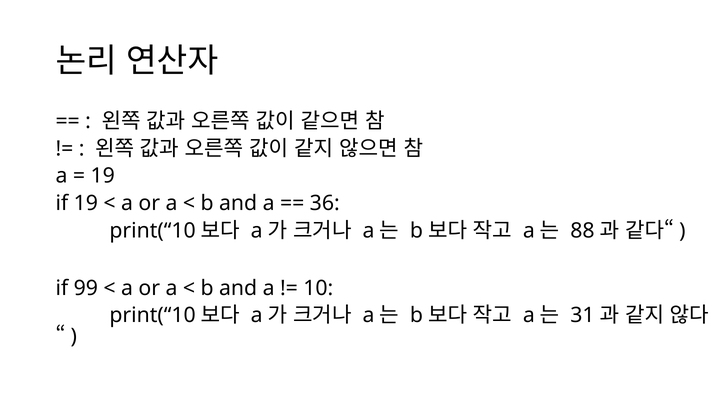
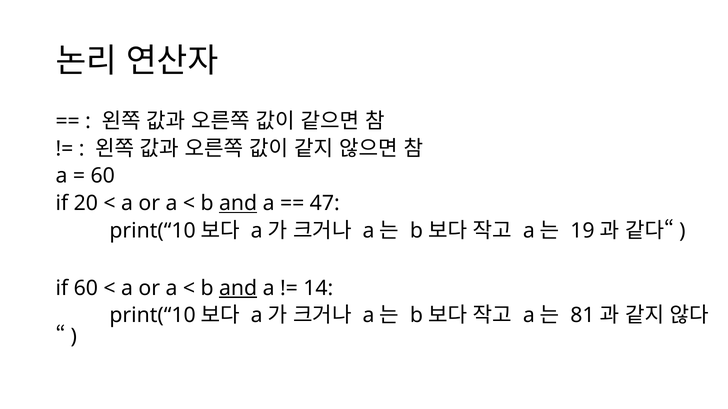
19 at (103, 176): 19 -> 60
if 19: 19 -> 20
and at (238, 204) underline: none -> present
36: 36 -> 47
88: 88 -> 19
if 99: 99 -> 60
and at (238, 288) underline: none -> present
10: 10 -> 14
31: 31 -> 81
